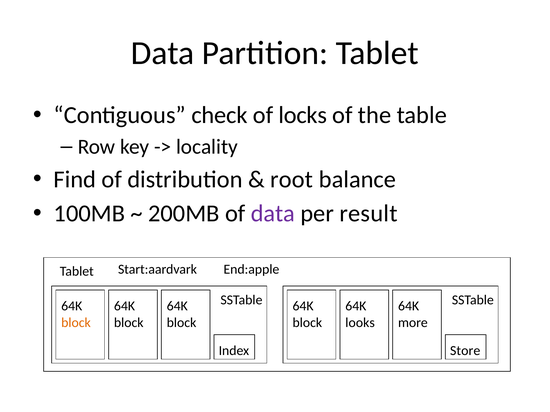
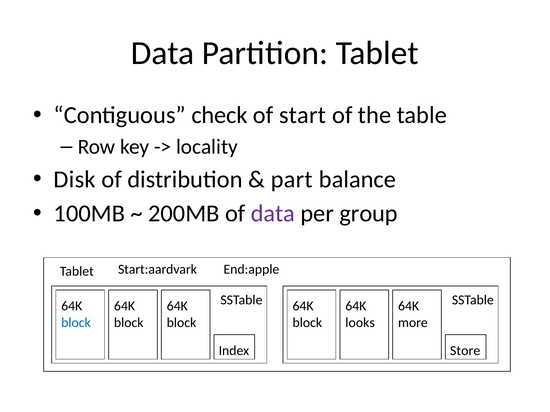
locks: locks -> start
Find: Find -> Disk
root: root -> part
result: result -> group
block at (76, 323) colour: orange -> blue
